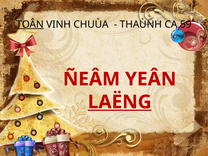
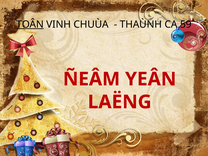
LAËNG underline: present -> none
